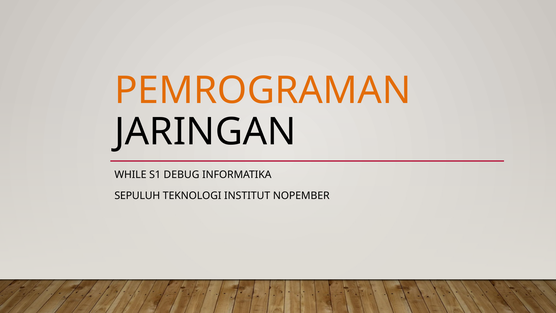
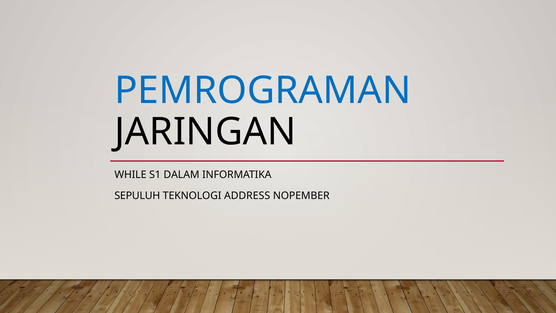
PEMROGRAMAN colour: orange -> blue
DEBUG: DEBUG -> DALAM
INSTITUT: INSTITUT -> ADDRESS
